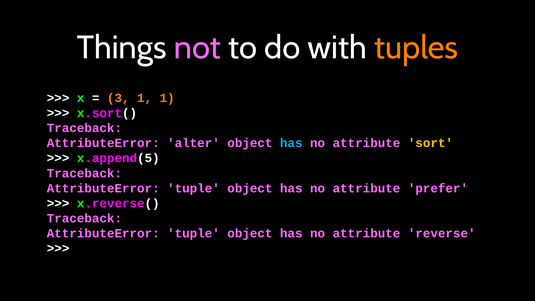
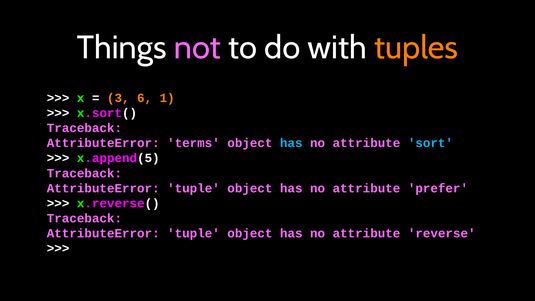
3 1: 1 -> 6
alter: alter -> terms
sort colour: yellow -> light blue
